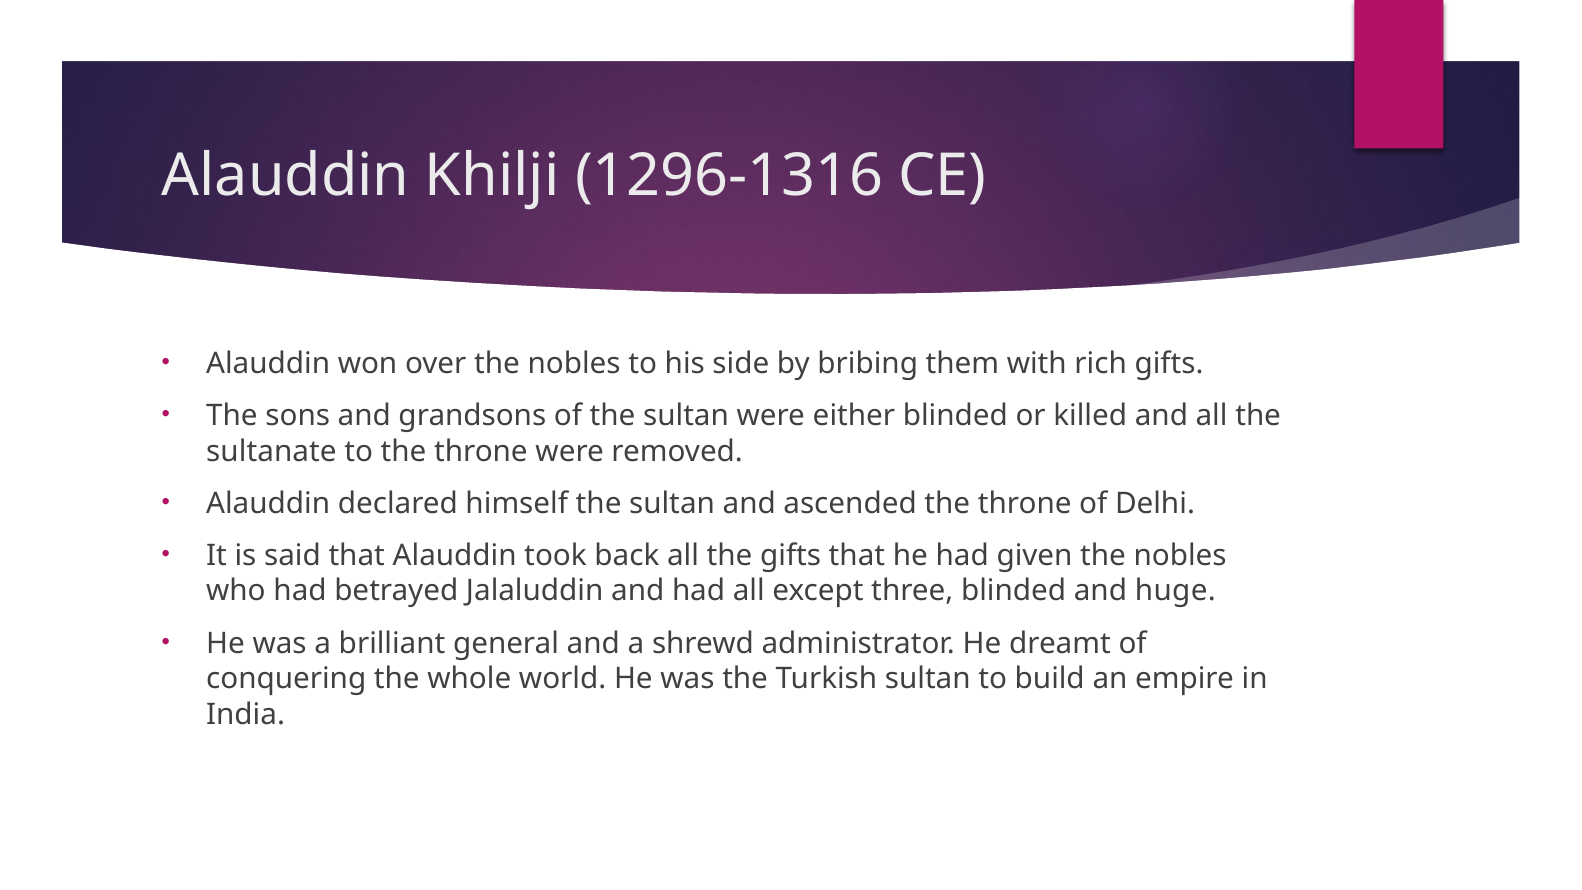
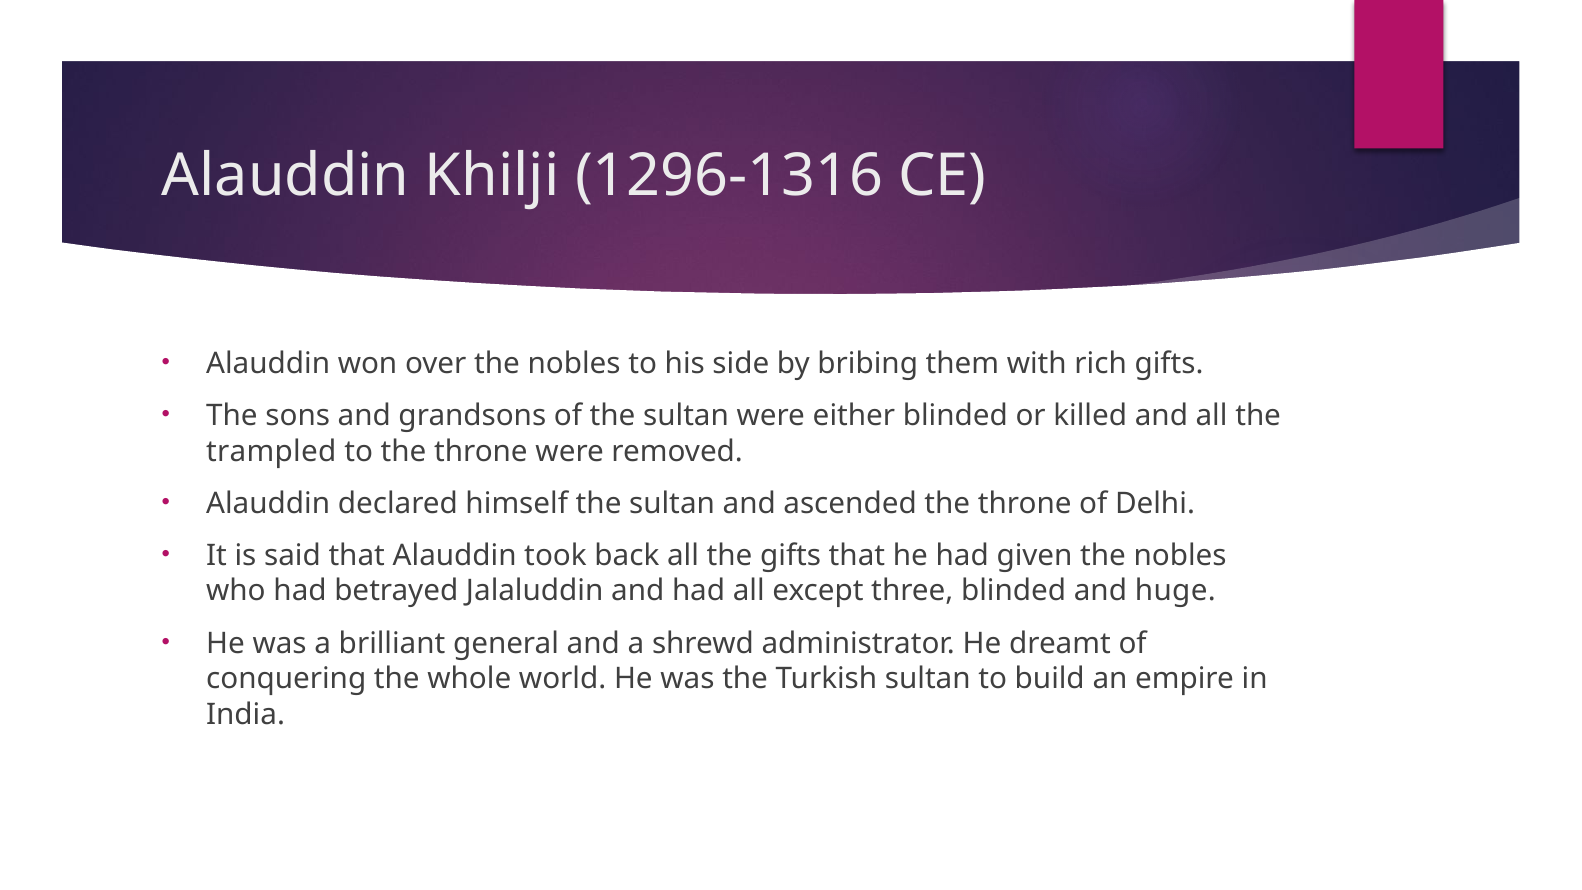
sultanate: sultanate -> trampled
